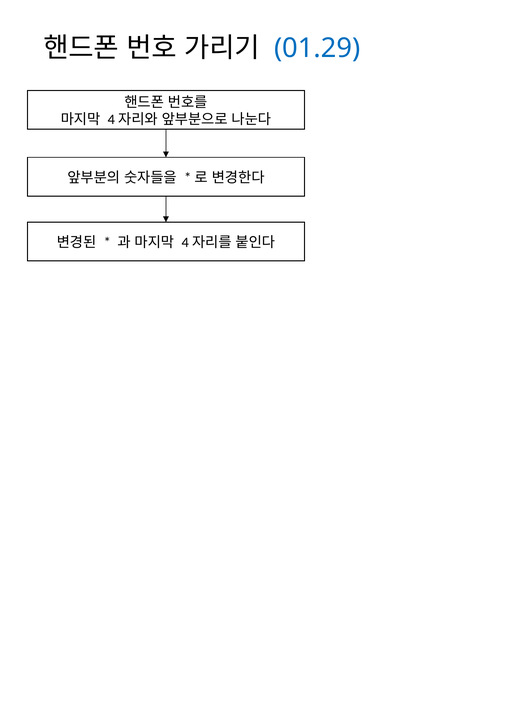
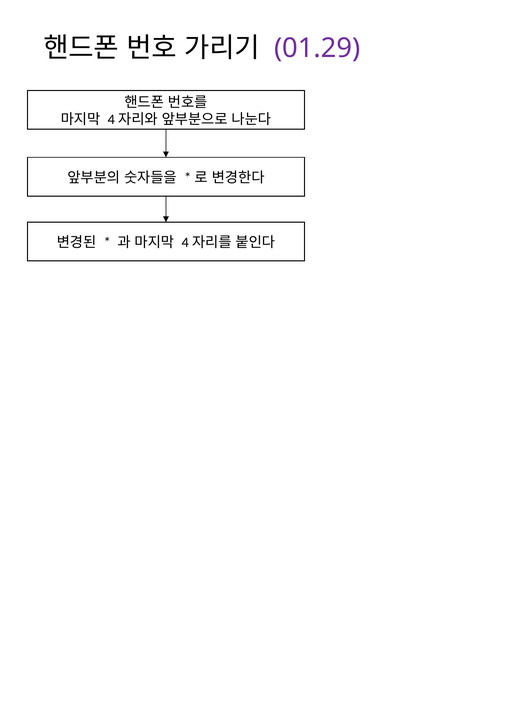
01.29 colour: blue -> purple
